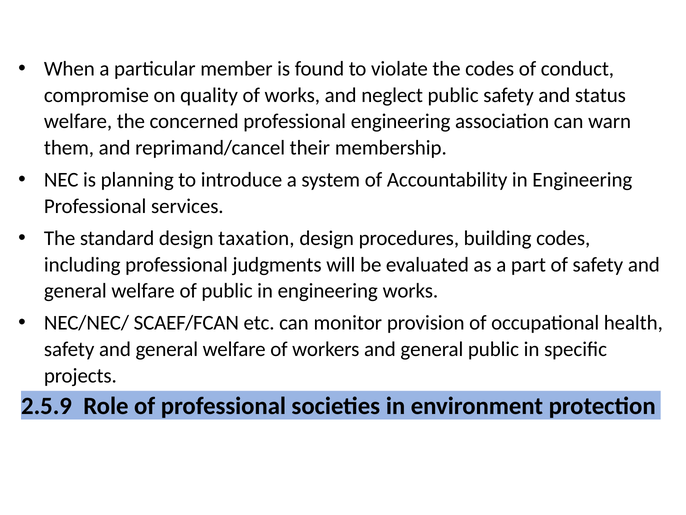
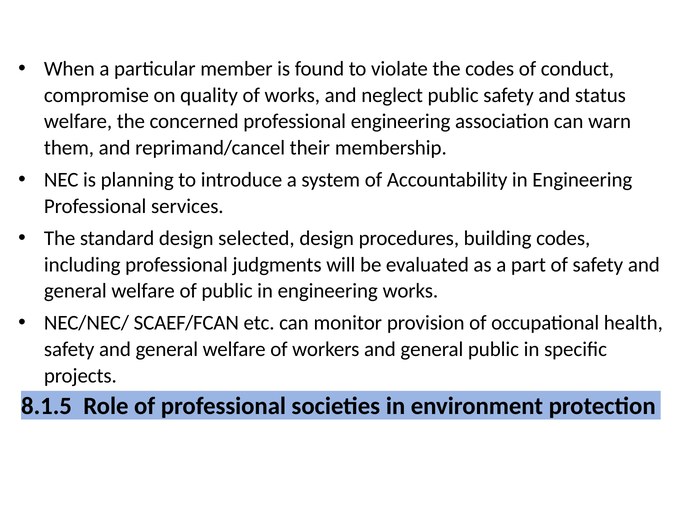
taxation: taxation -> selected
2.5.9: 2.5.9 -> 8.1.5
